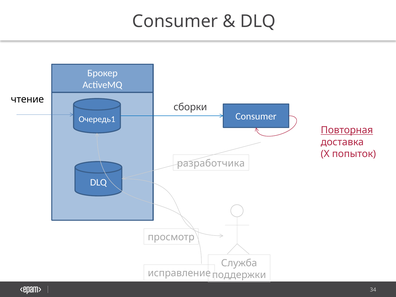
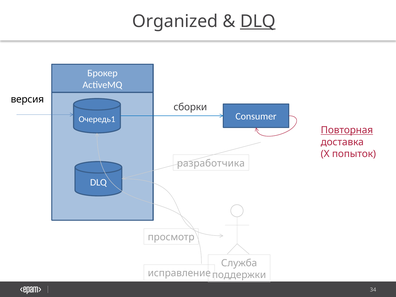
Consumer at (175, 21): Consumer -> Organized
DLQ at (258, 21) underline: none -> present
чтение: чтение -> версия
